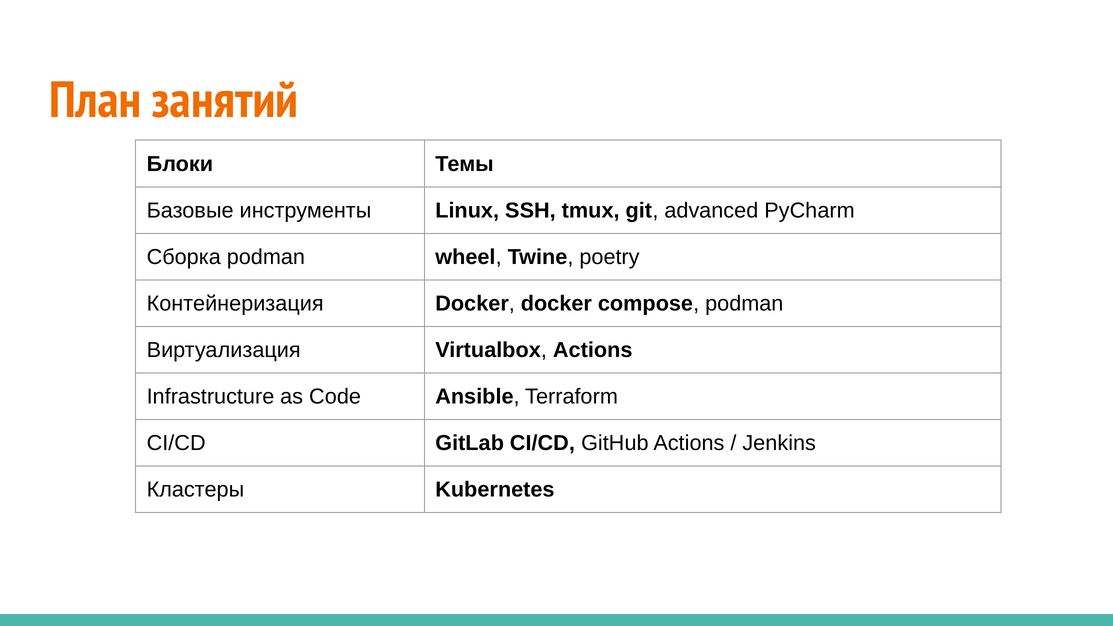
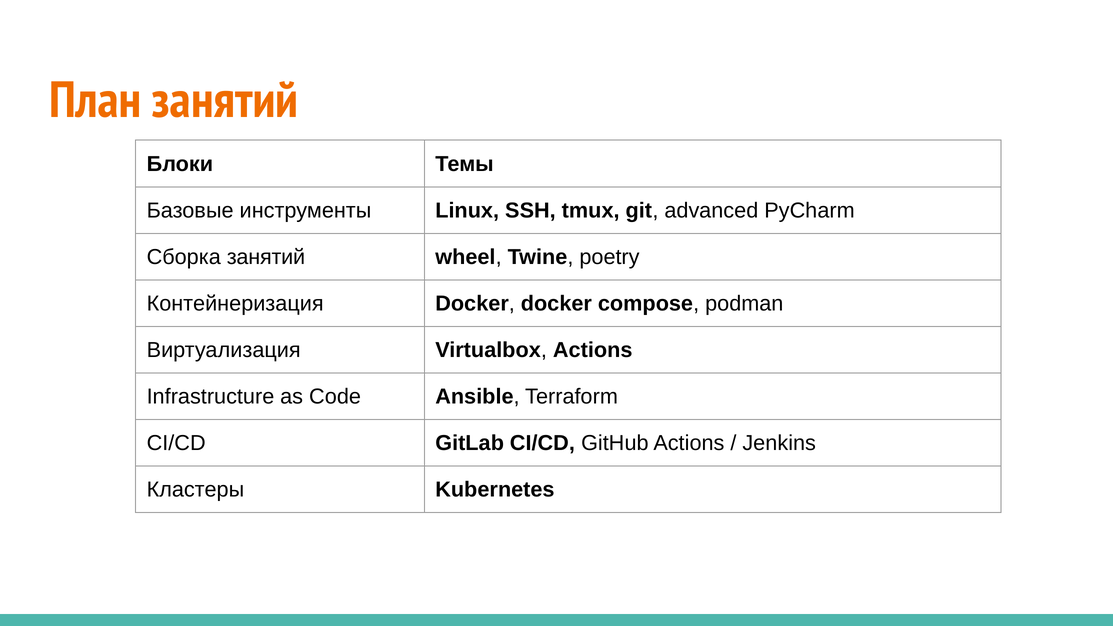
Сборка podman: podman -> занятий
